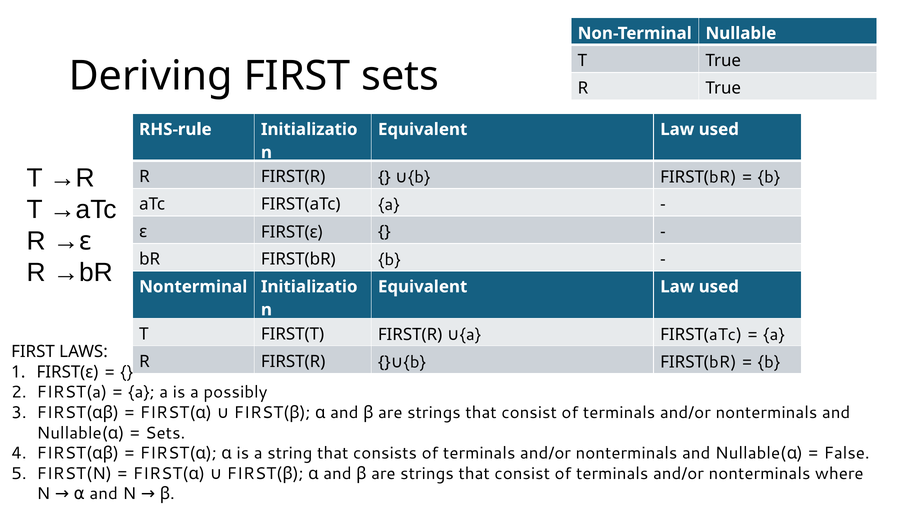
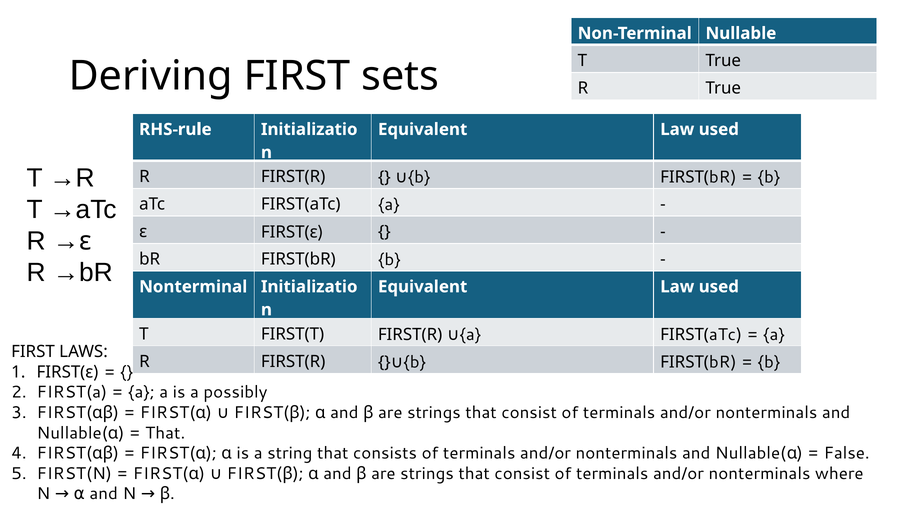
Sets at (165, 433): Sets -> That
